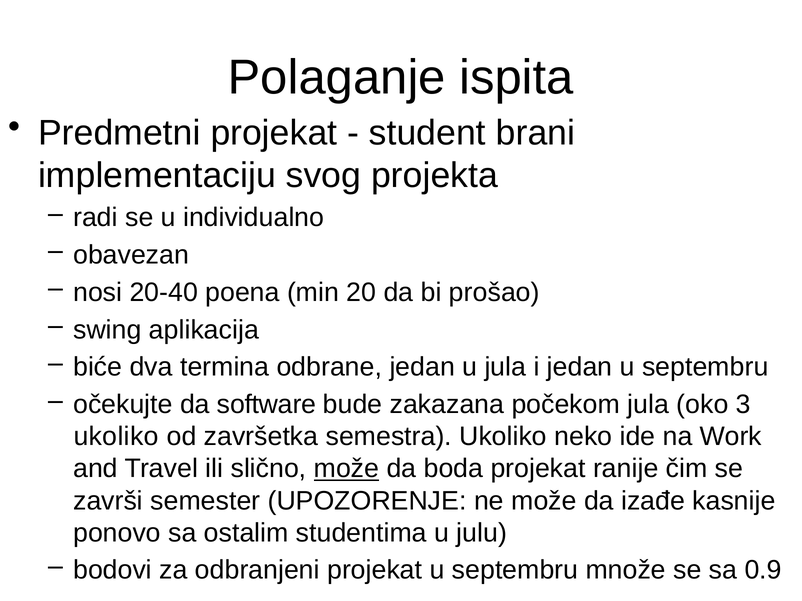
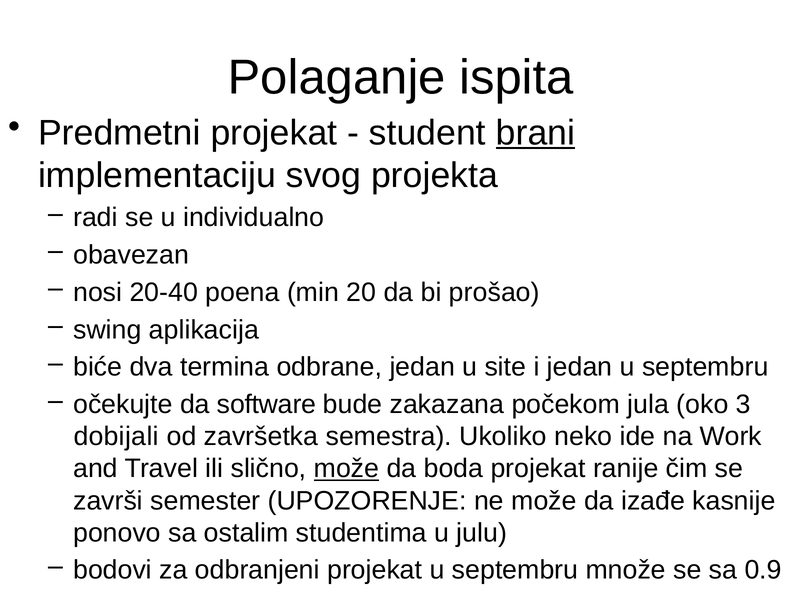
brani underline: none -> present
u jula: jula -> site
ukoliko at (116, 437): ukoliko -> dobijali
